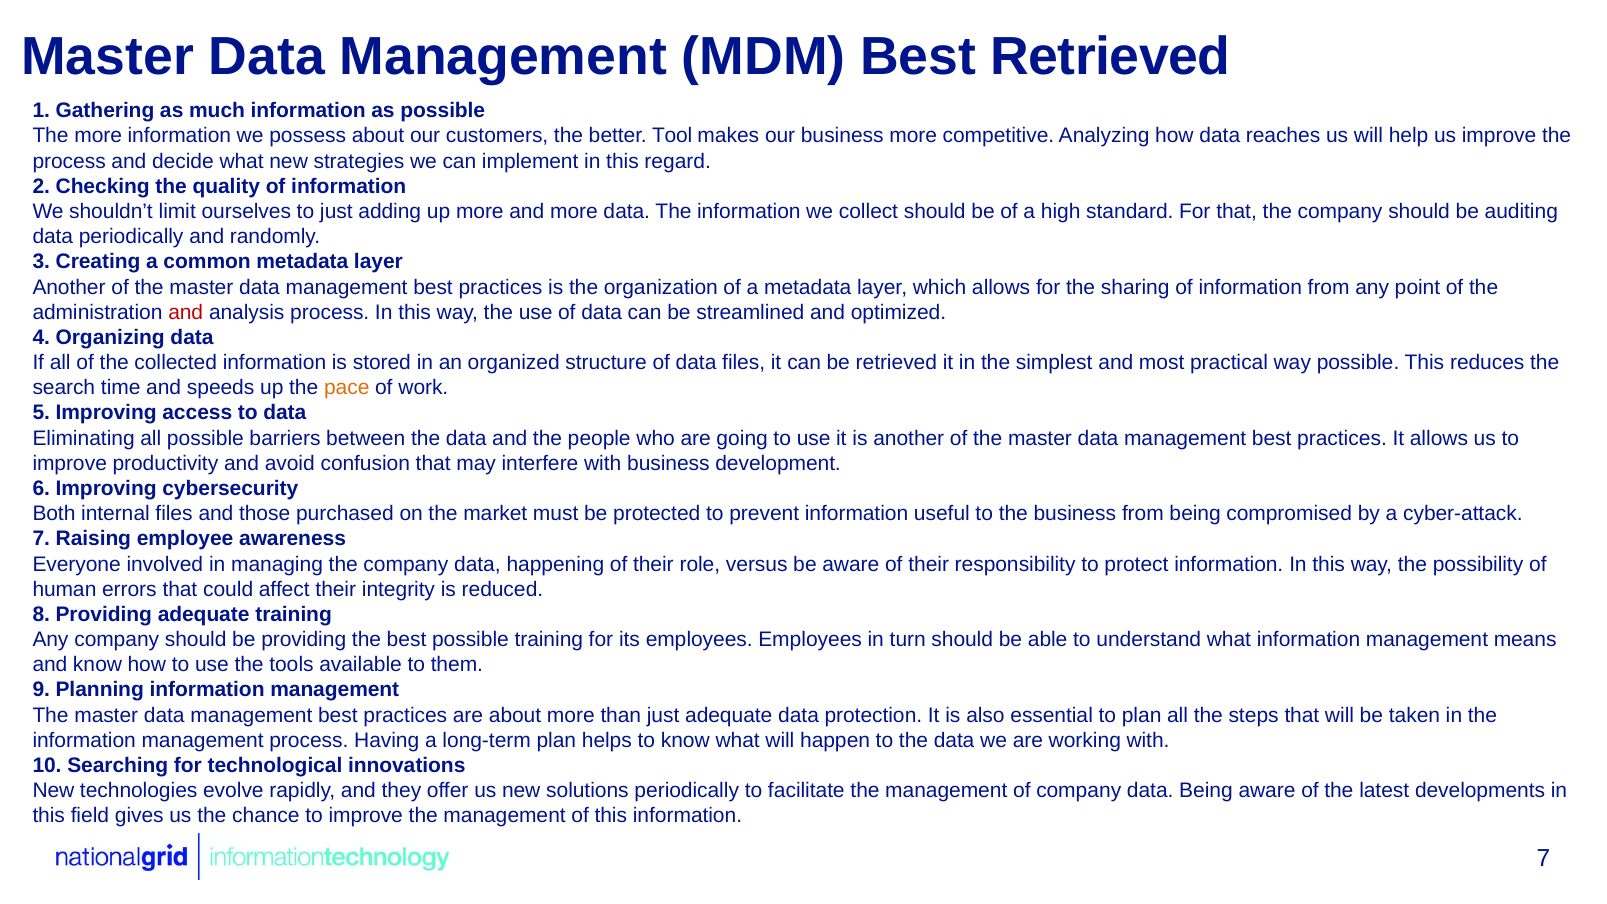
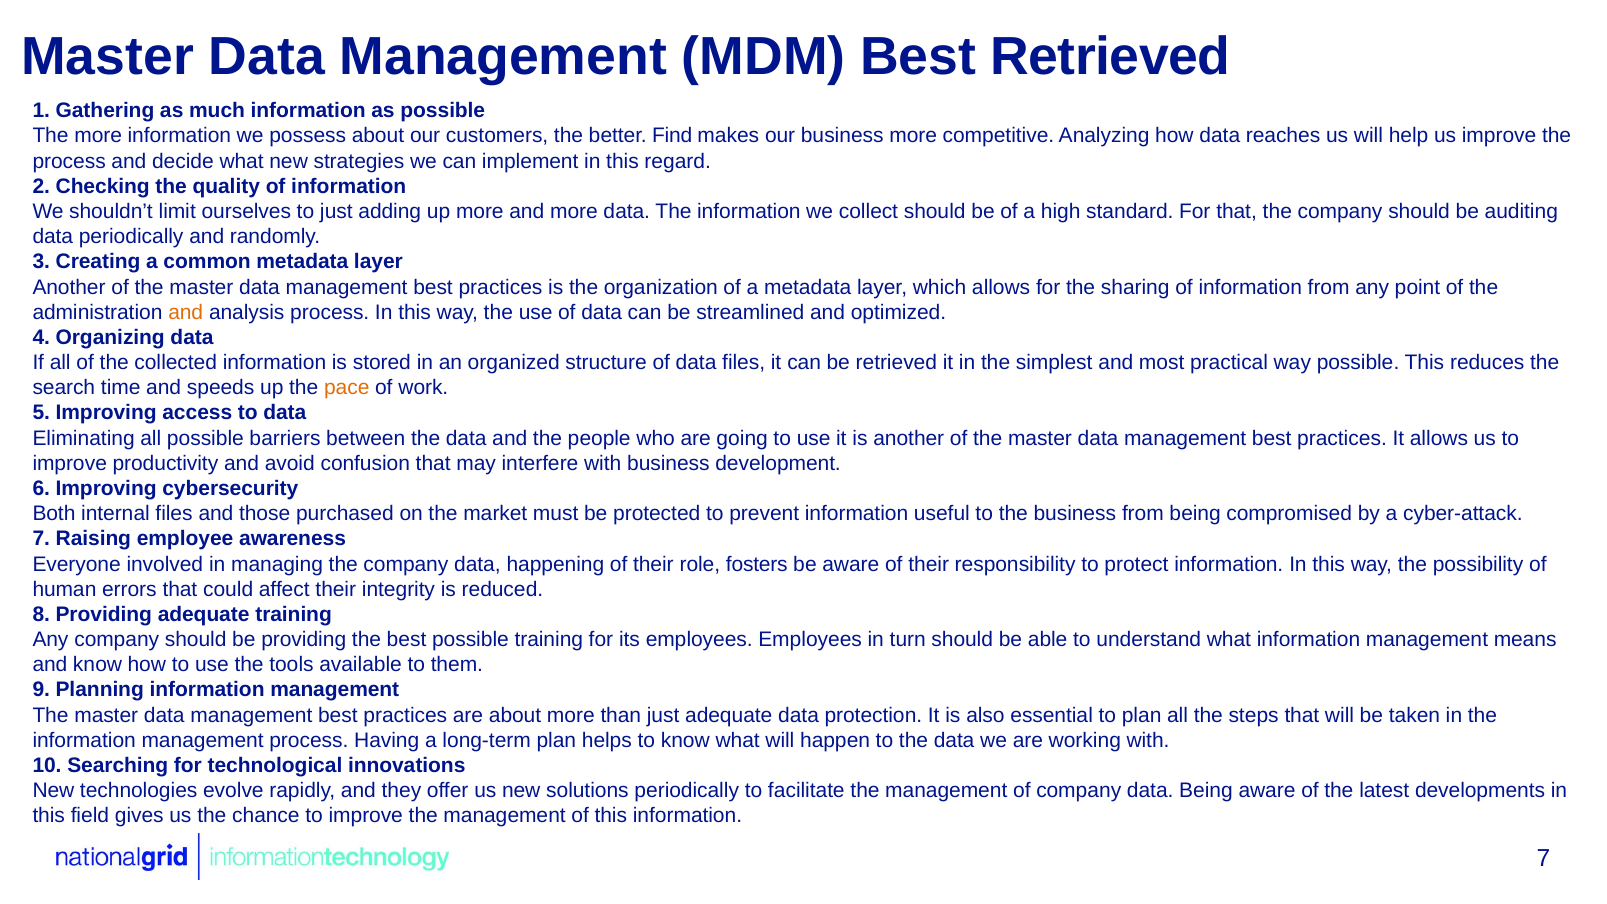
Tool: Tool -> Find
and at (186, 312) colour: red -> orange
versus: versus -> fosters
